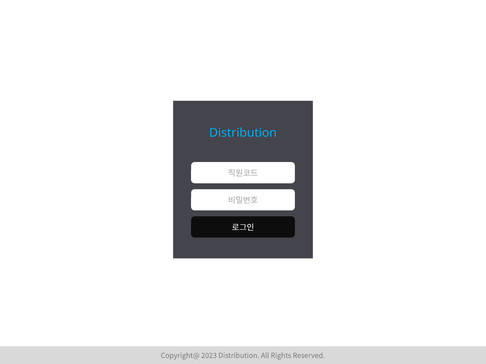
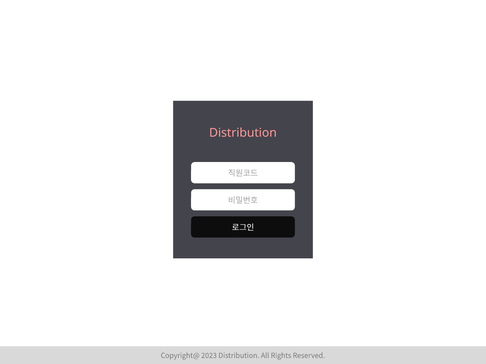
Distribution at (243, 133) colour: light blue -> pink
